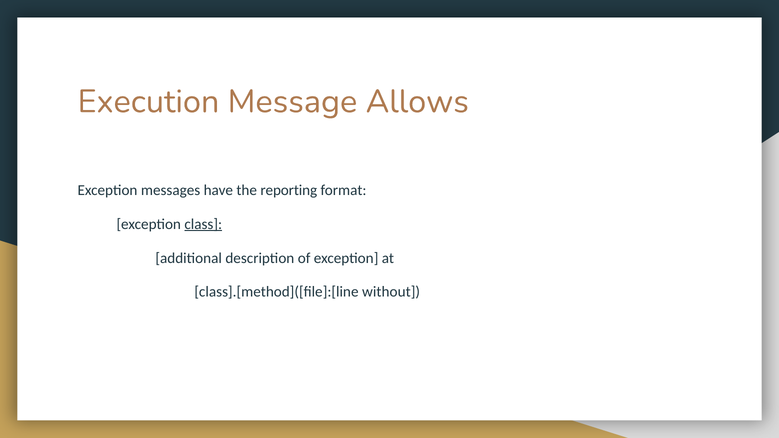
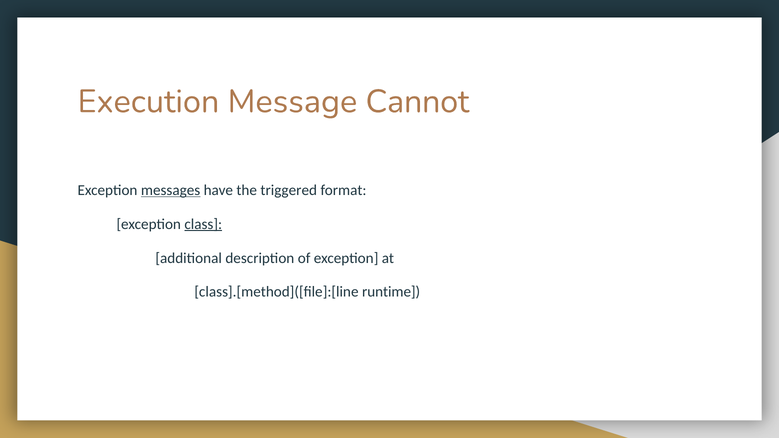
Allows: Allows -> Cannot
messages underline: none -> present
reporting: reporting -> triggered
without: without -> runtime
